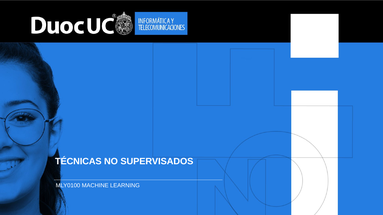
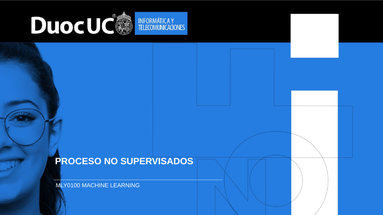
TÉCNICAS: TÉCNICAS -> PROCESO
